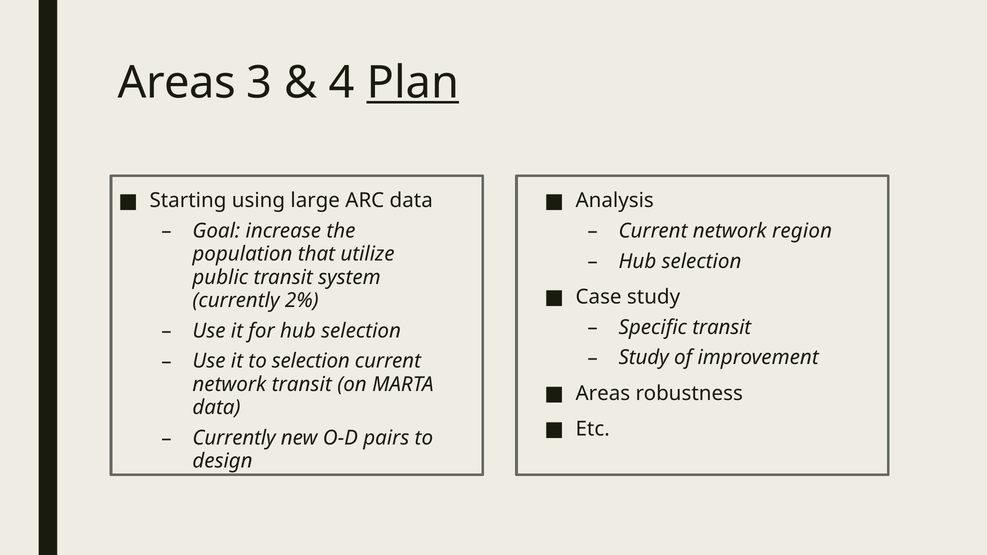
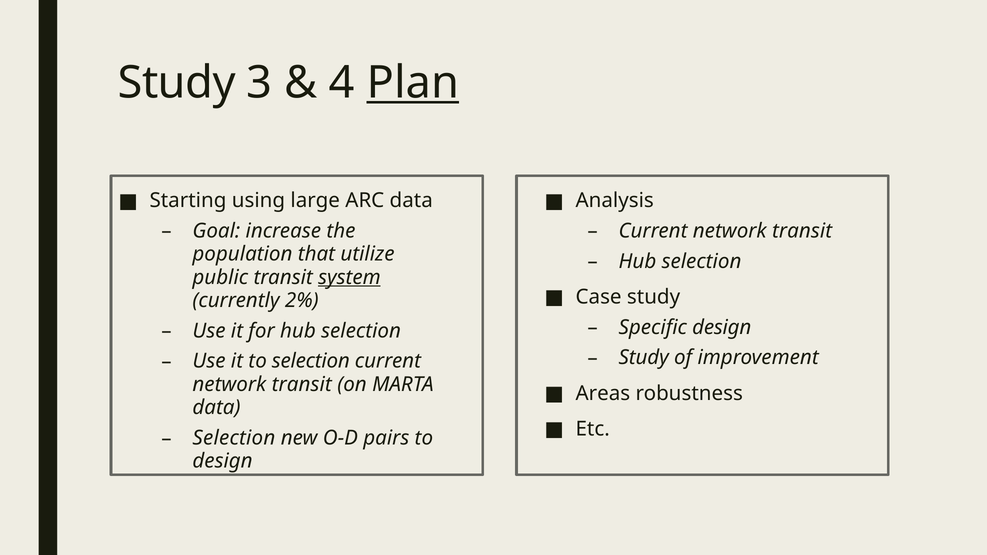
Areas at (177, 83): Areas -> Study
region at (802, 231): region -> transit
system underline: none -> present
Specific transit: transit -> design
Currently at (234, 438): Currently -> Selection
